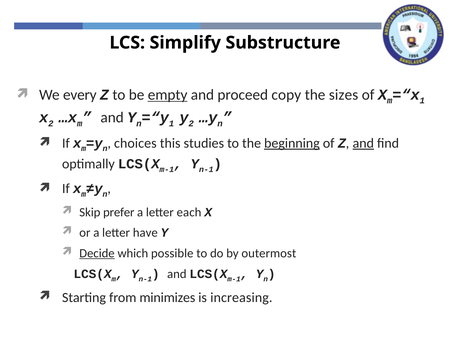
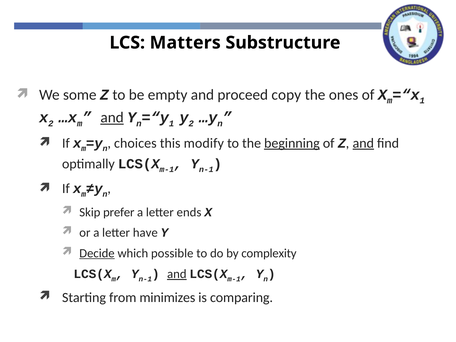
Simplify: Simplify -> Matters
every: every -> some
empty underline: present -> none
sizes: sizes -> ones
and at (112, 118) underline: none -> present
studies: studies -> modify
each: each -> ends
outermost: outermost -> complexity
and at (177, 274) underline: none -> present
increasing: increasing -> comparing
